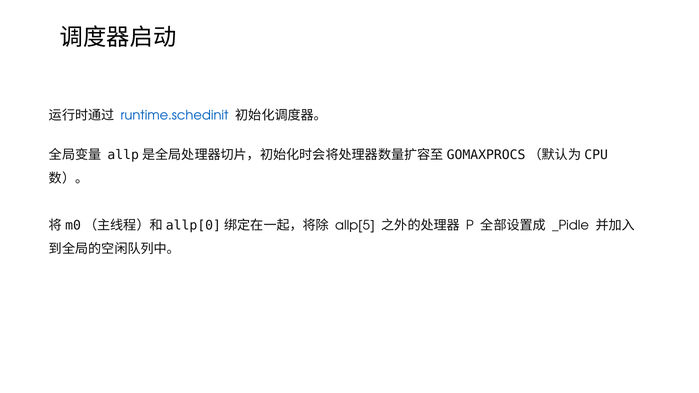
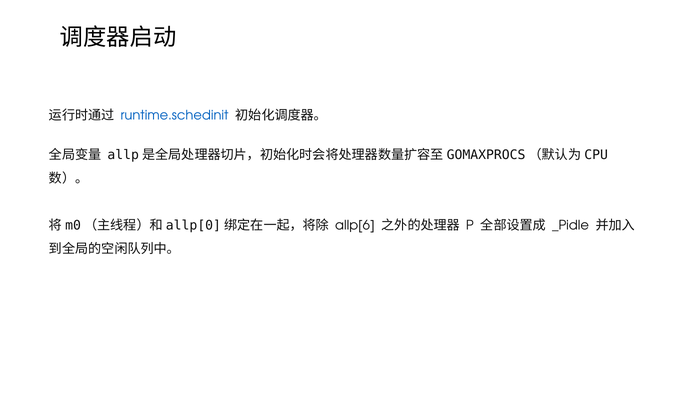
allp[5: allp[5 -> allp[6
